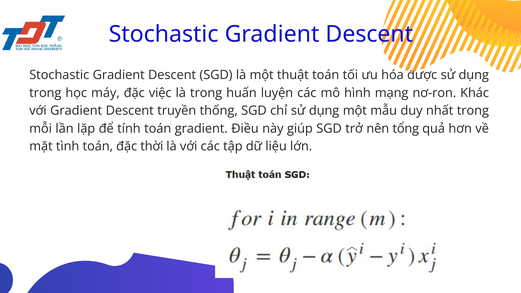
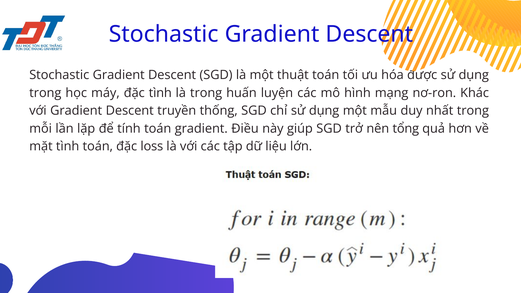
đặc việc: việc -> tình
thời: thời -> loss
